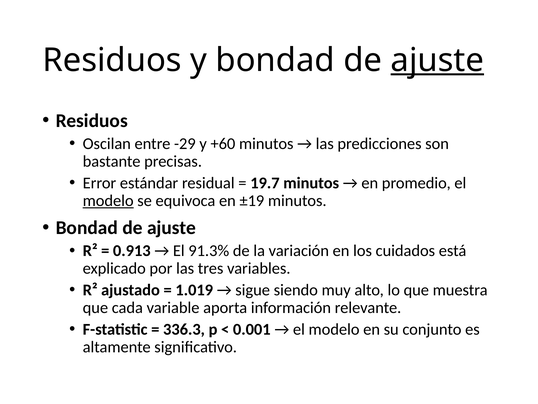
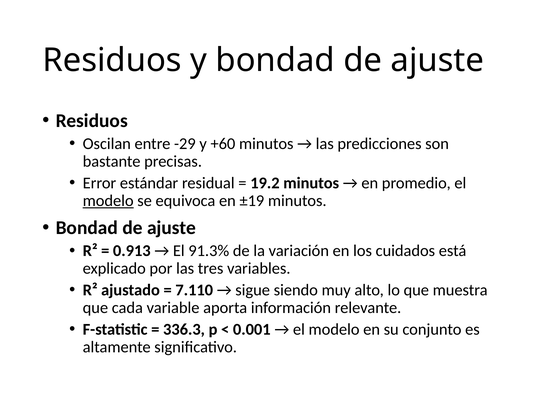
ajuste at (437, 60) underline: present -> none
19.7: 19.7 -> 19.2
1.019: 1.019 -> 7.110
